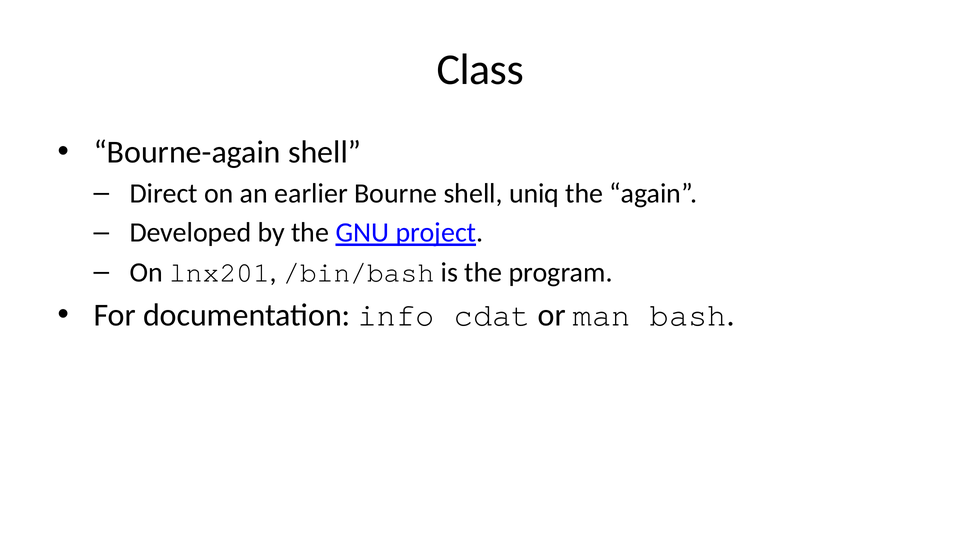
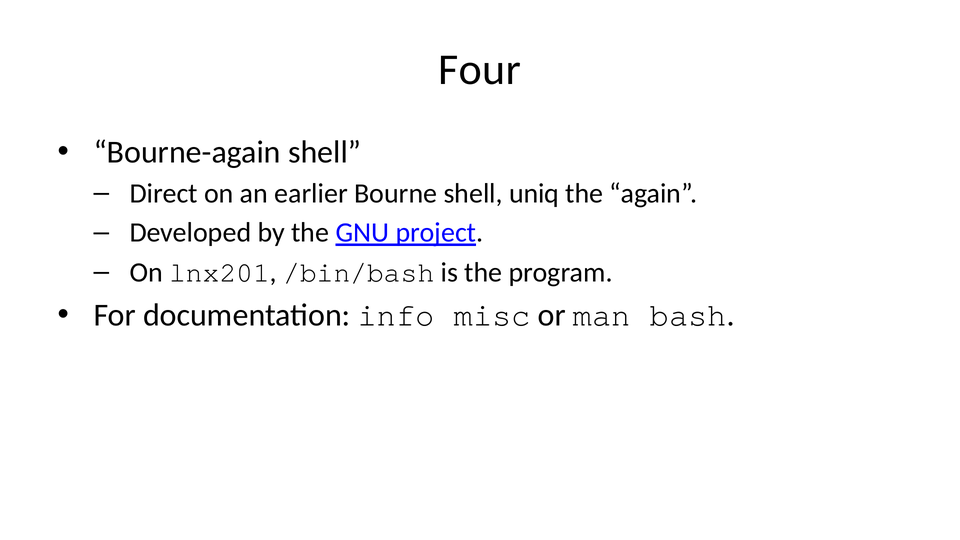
Class: Class -> Four
cdat: cdat -> misc
